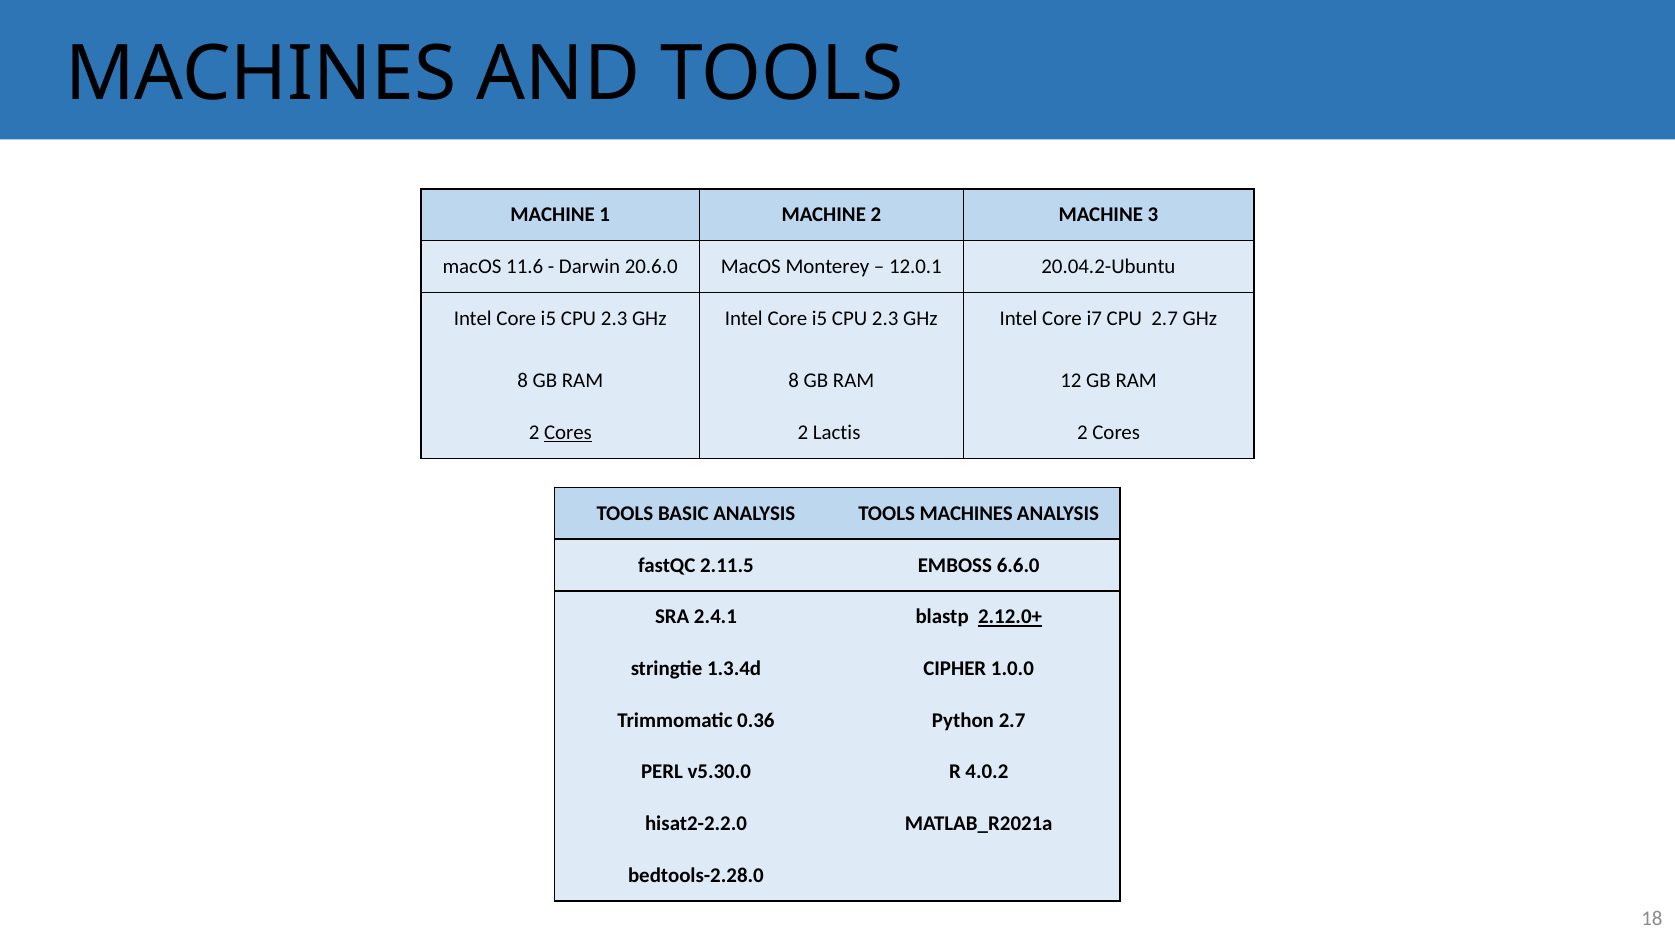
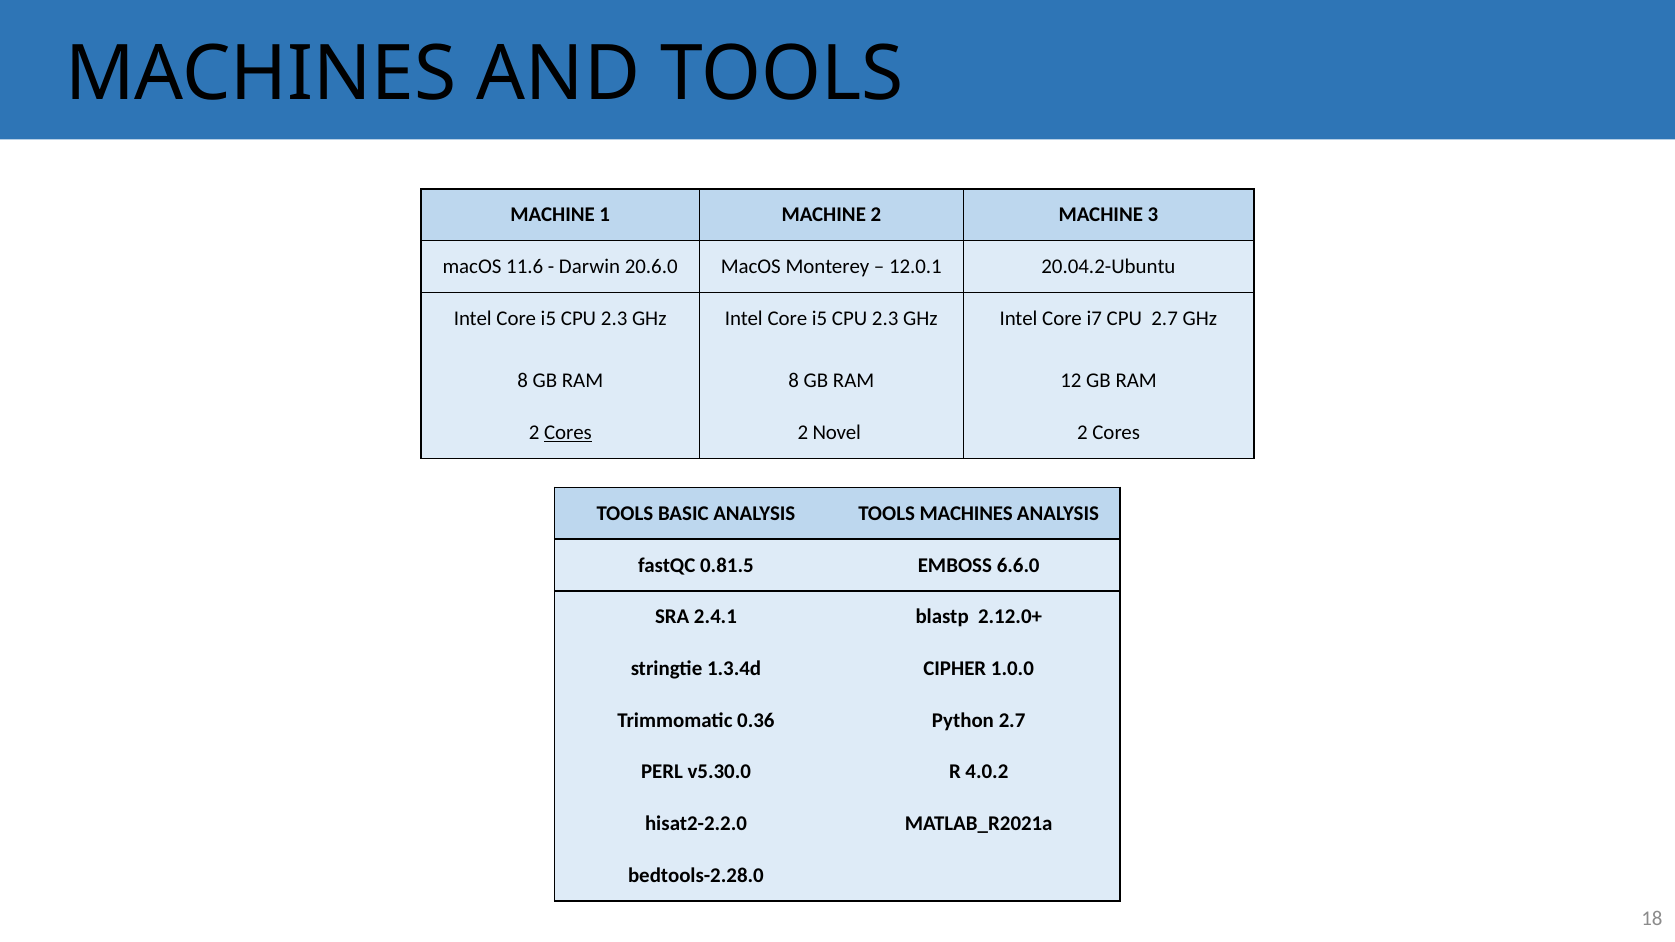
Lactis: Lactis -> Novel
2.11.5: 2.11.5 -> 0.81.5
2.12.0+ underline: present -> none
